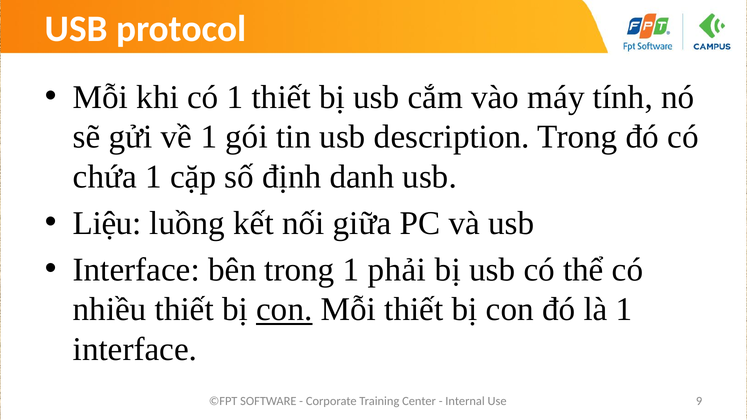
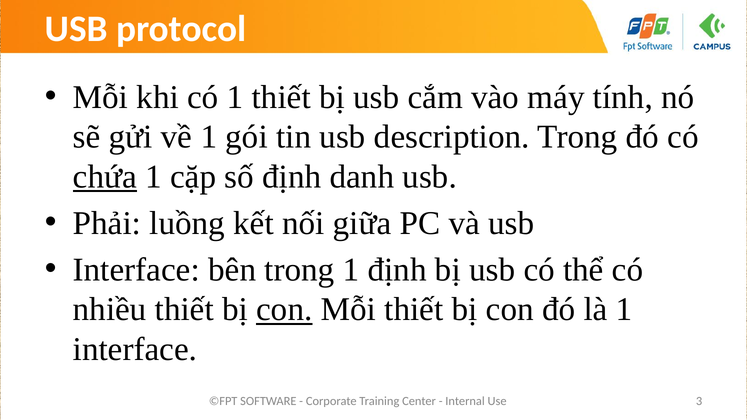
chứa underline: none -> present
Liệu: Liệu -> Phải
1 phải: phải -> định
9: 9 -> 3
